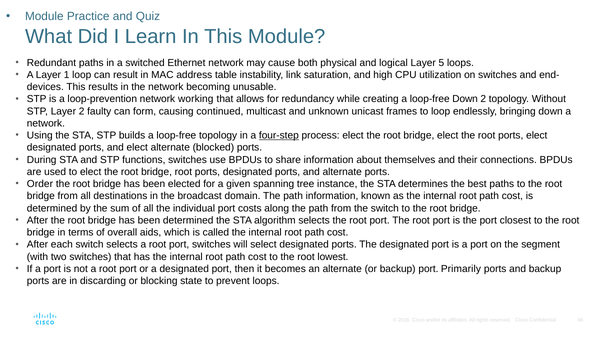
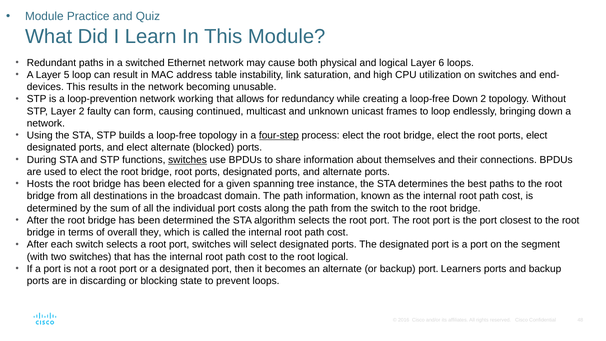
5: 5 -> 6
1: 1 -> 5
switches at (188, 160) underline: none -> present
Order: Order -> Hosts
aids: aids -> they
root lowest: lowest -> logical
Primarily: Primarily -> Learners
